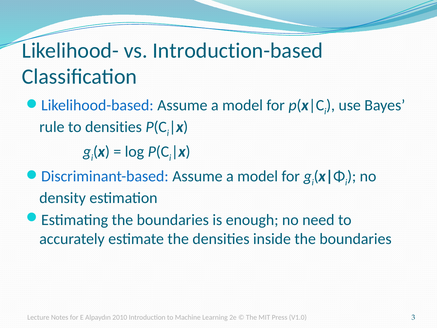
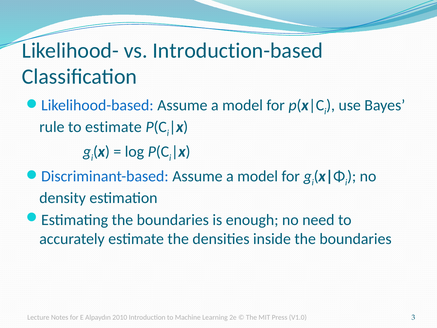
to densities: densities -> estimate
